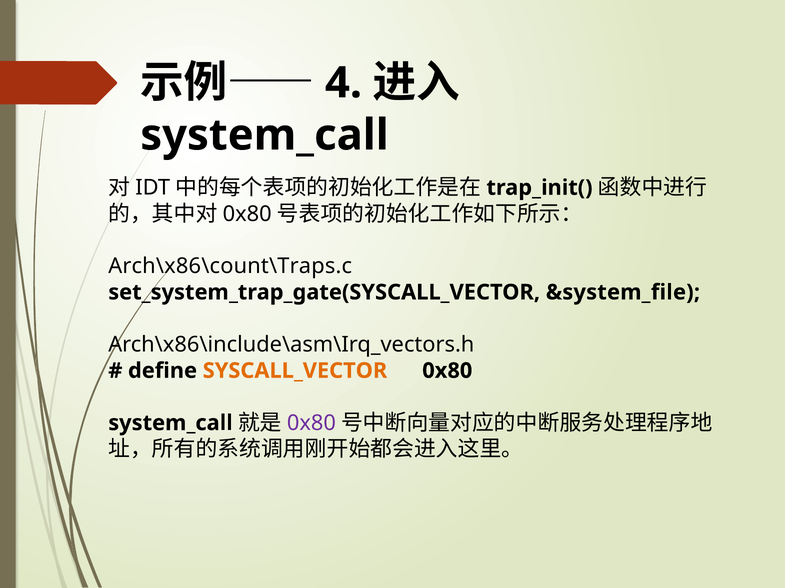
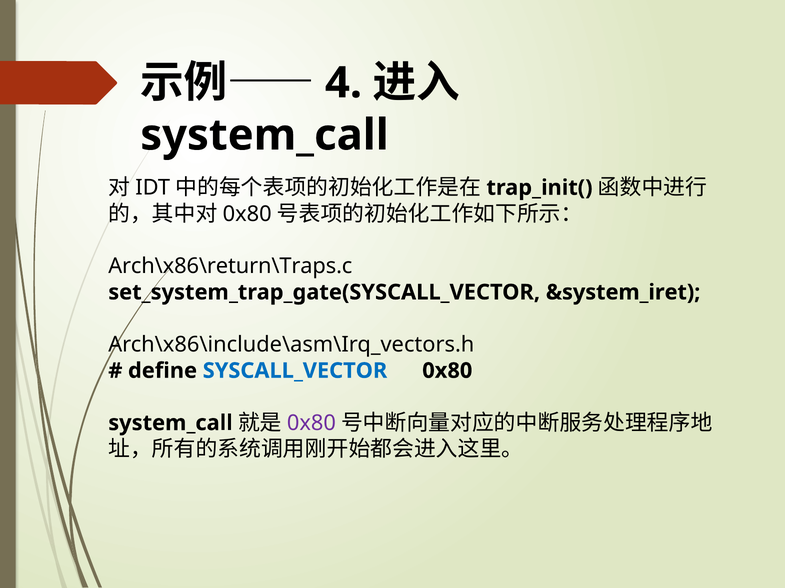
Arch\x86\count\Traps.c: Arch\x86\count\Traps.c -> Arch\x86\return\Traps.c
&system_file: &system_file -> &system_iret
SYSCALL_VECTOR colour: orange -> blue
